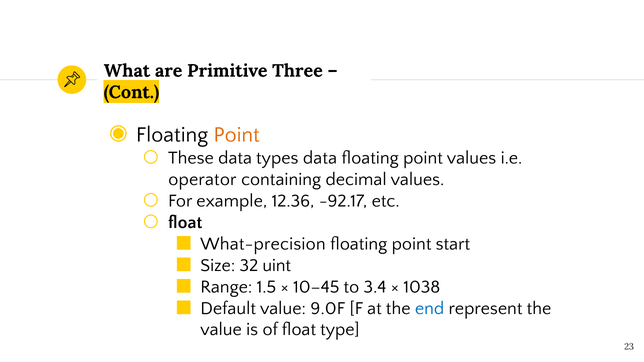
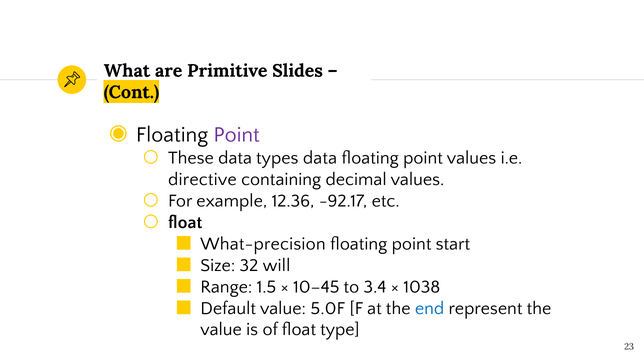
Three: Three -> Slides
Point at (237, 135) colour: orange -> purple
operator: operator -> directive
uint: uint -> will
9.0F: 9.0F -> 5.0F
